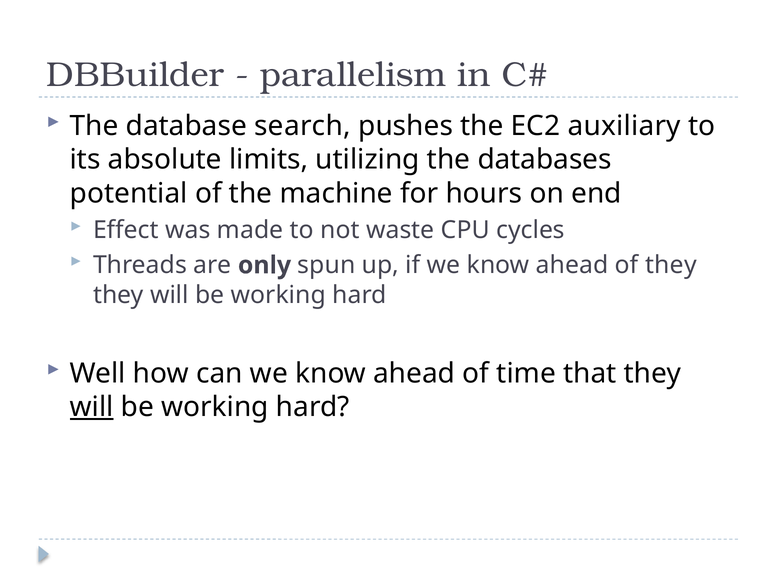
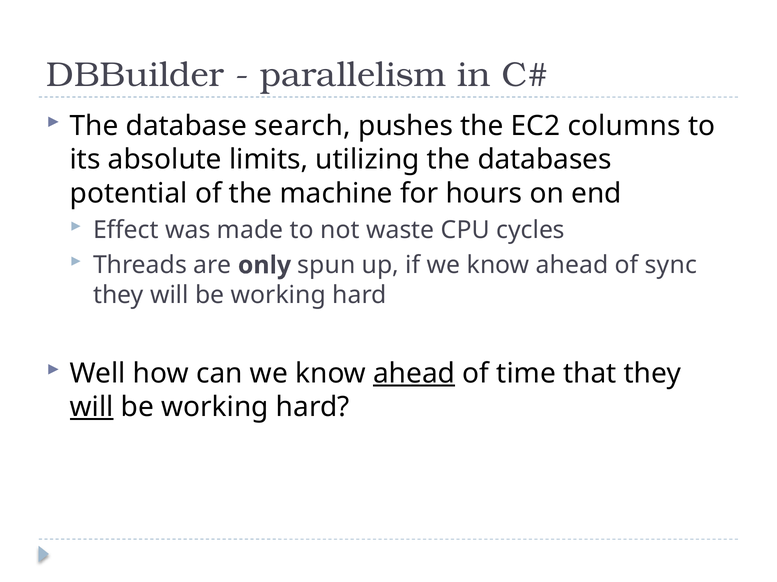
auxiliary: auxiliary -> columns
of they: they -> sync
ahead at (414, 374) underline: none -> present
